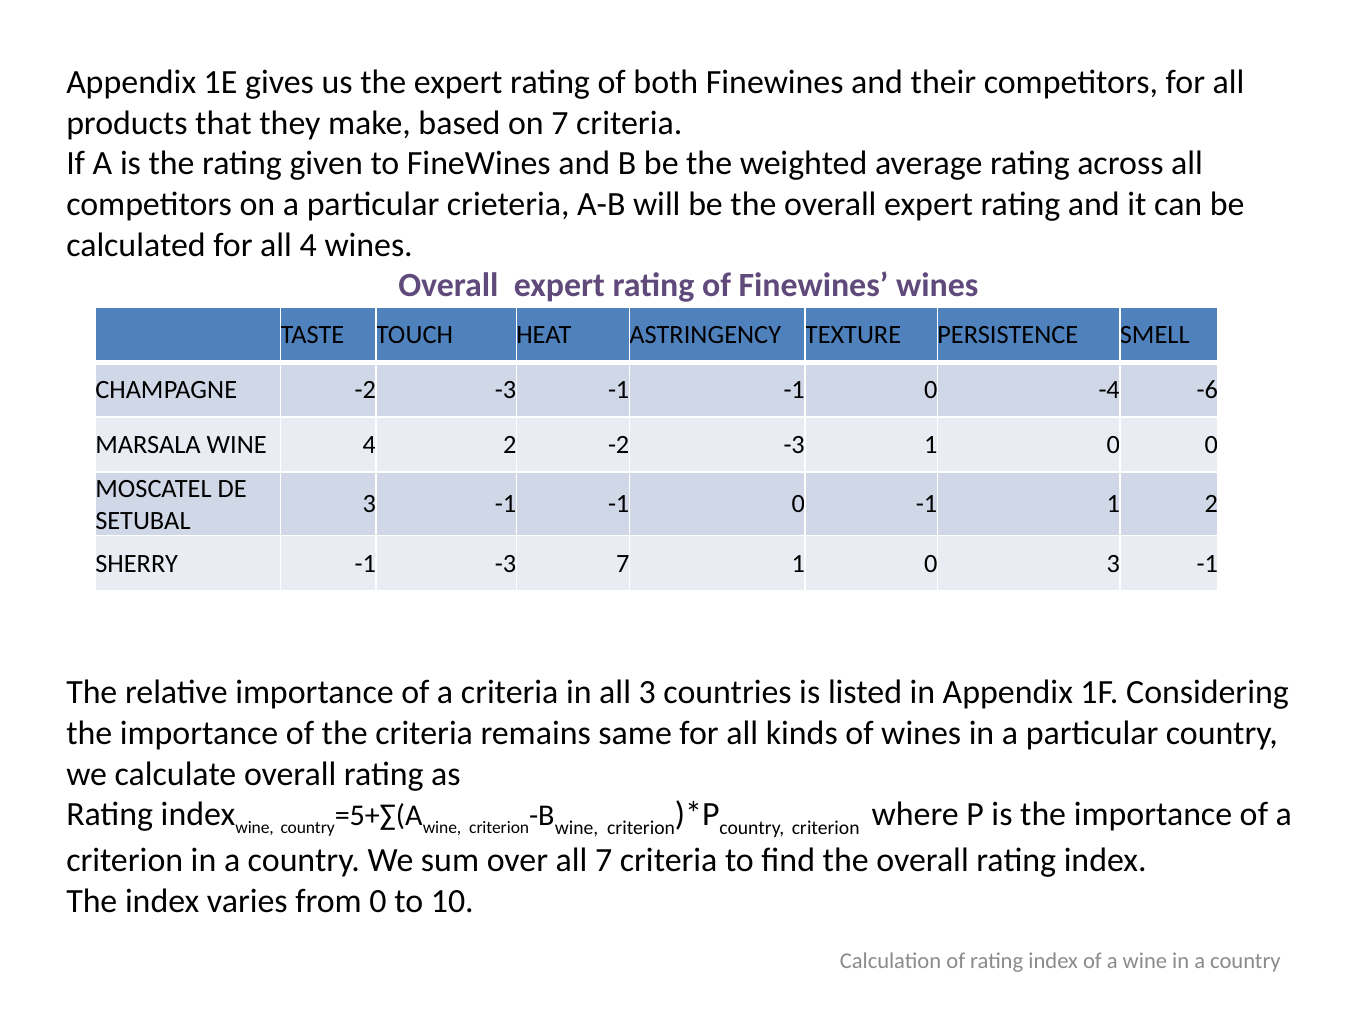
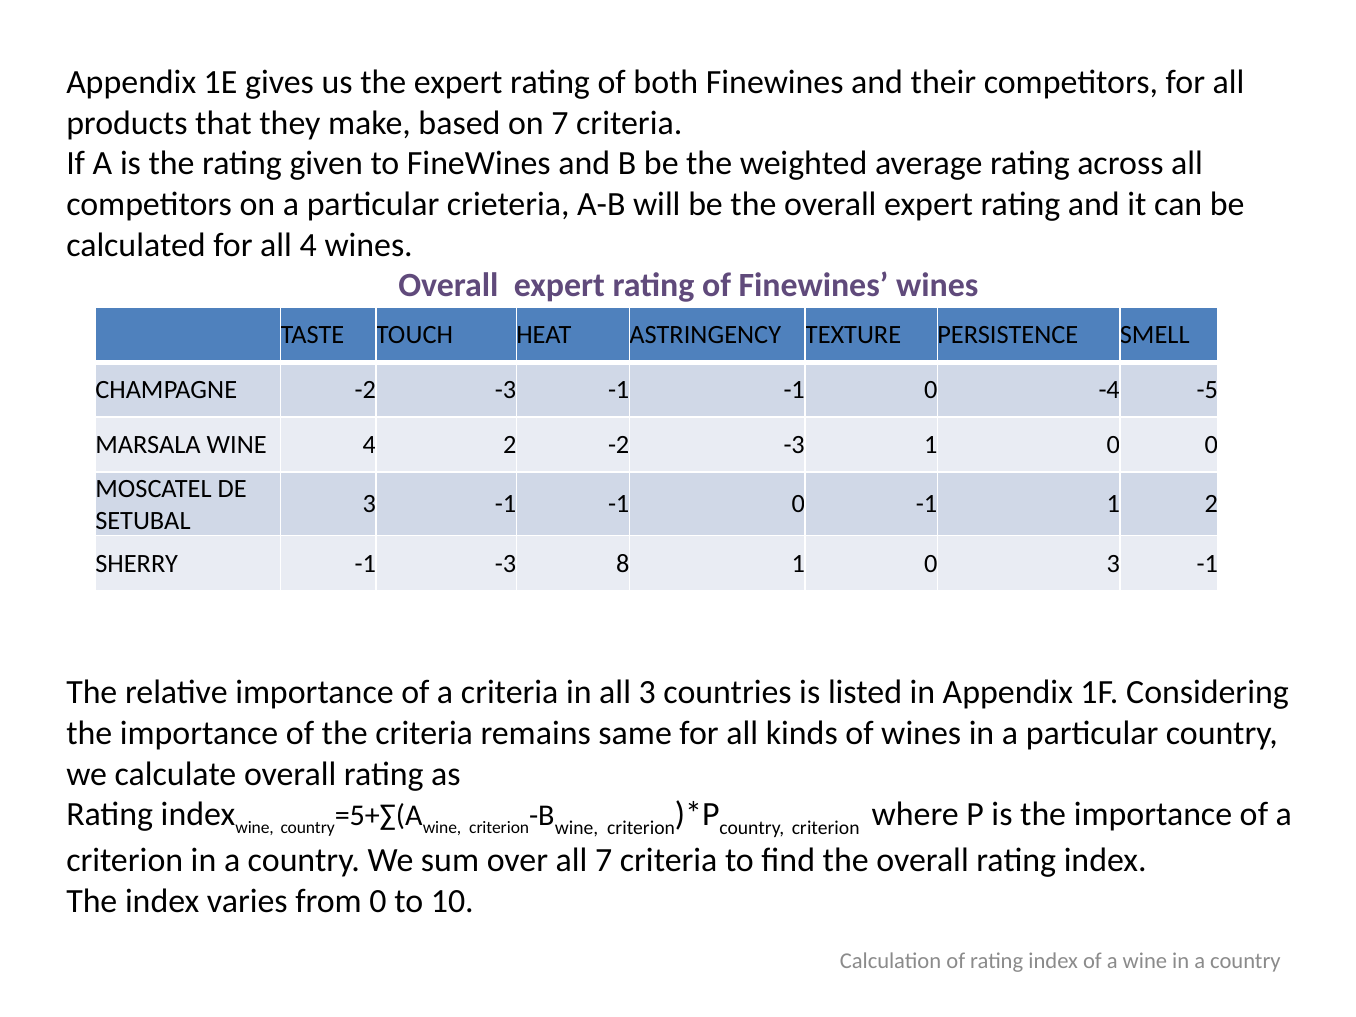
-6: -6 -> -5
-3 7: 7 -> 8
